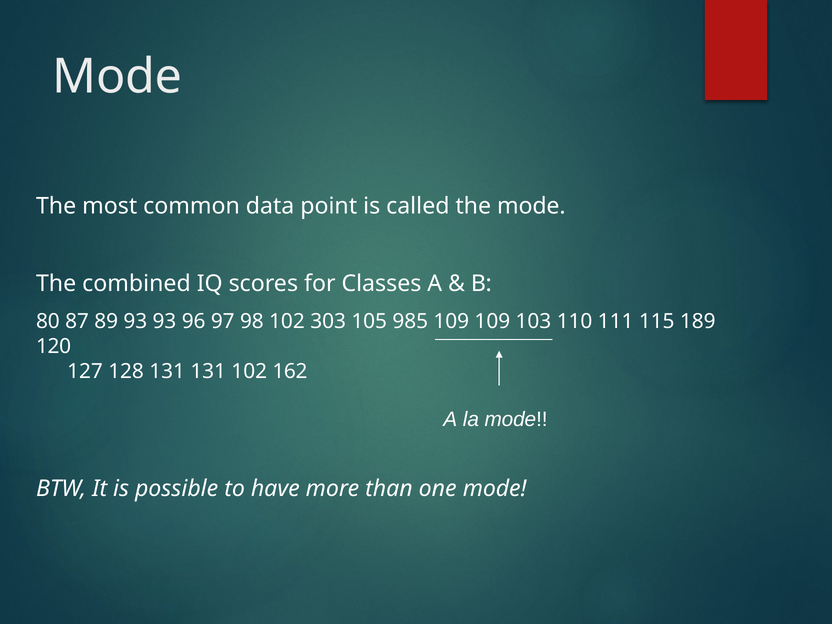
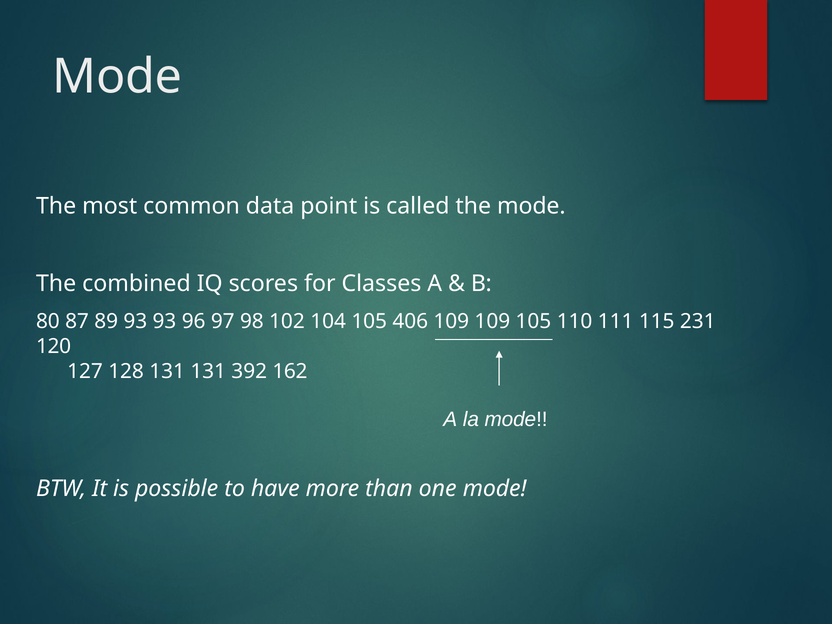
303: 303 -> 104
985: 985 -> 406
109 103: 103 -> 105
189: 189 -> 231
131 102: 102 -> 392
